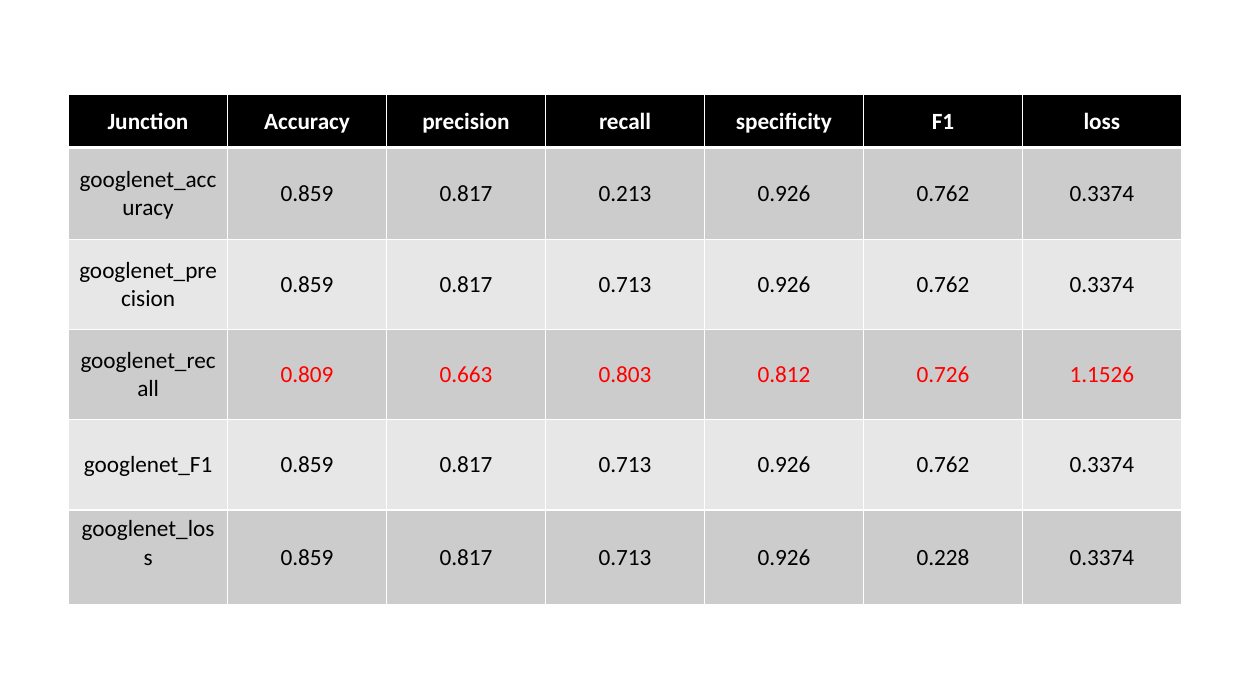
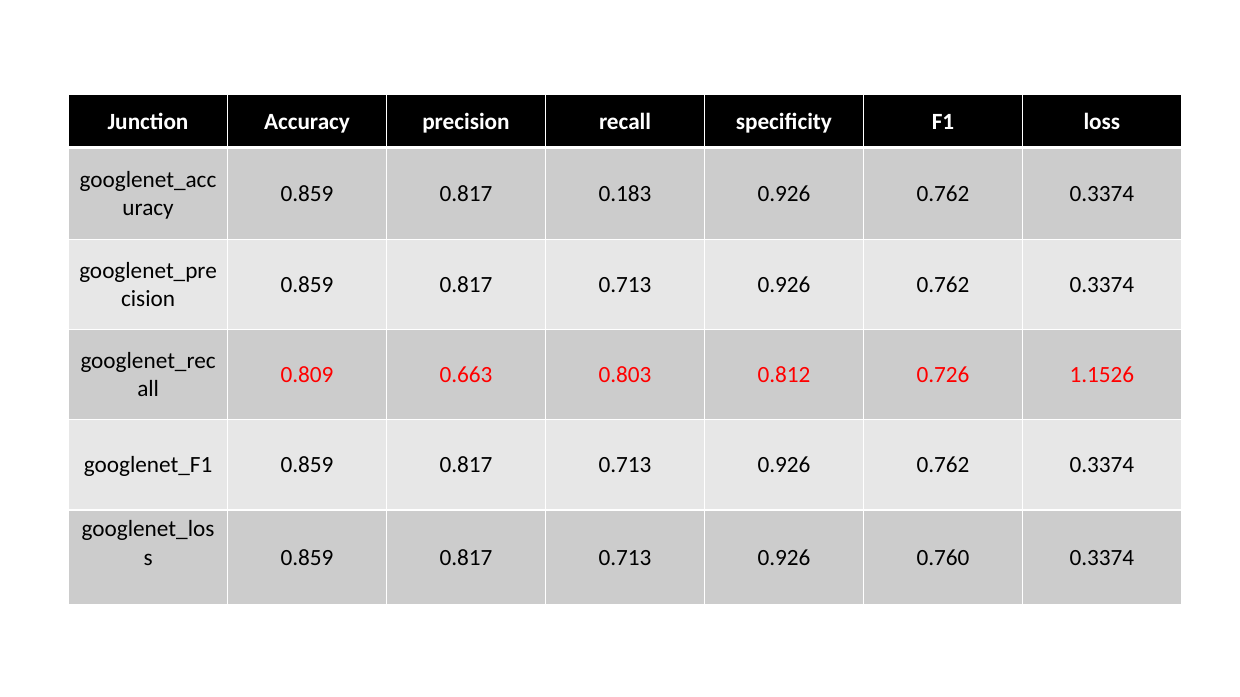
0.213: 0.213 -> 0.183
0.228: 0.228 -> 0.760
